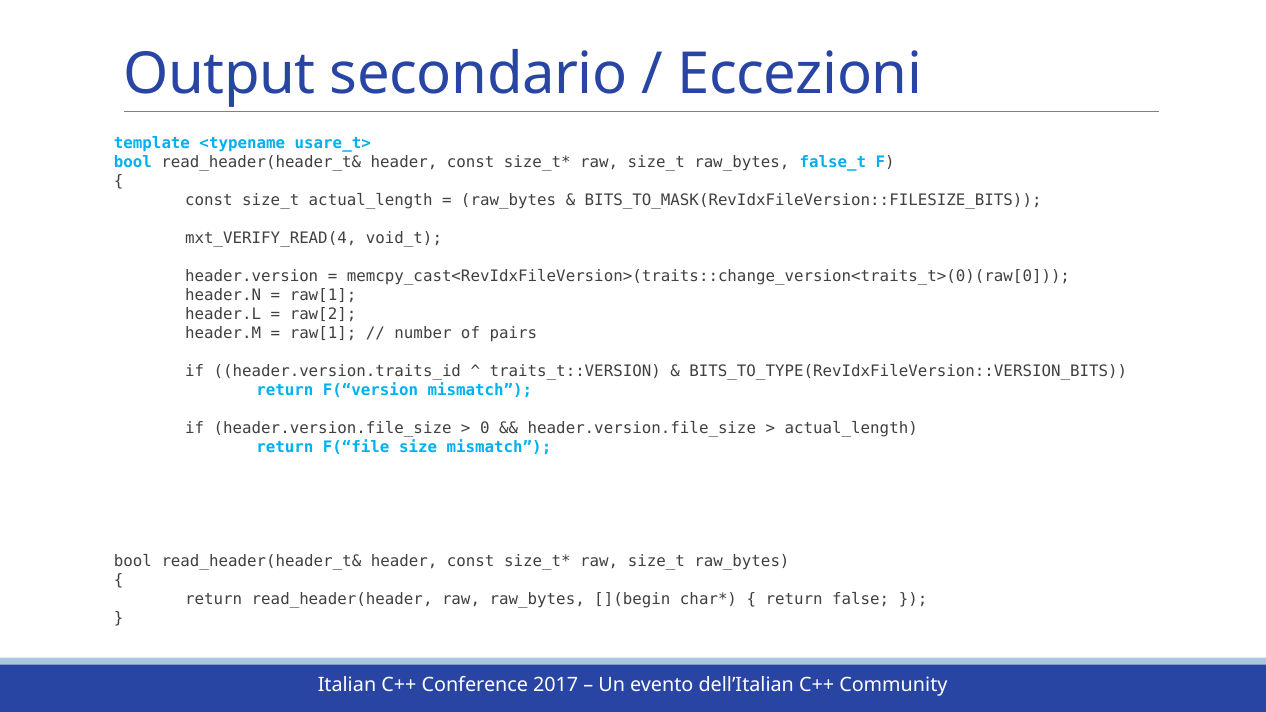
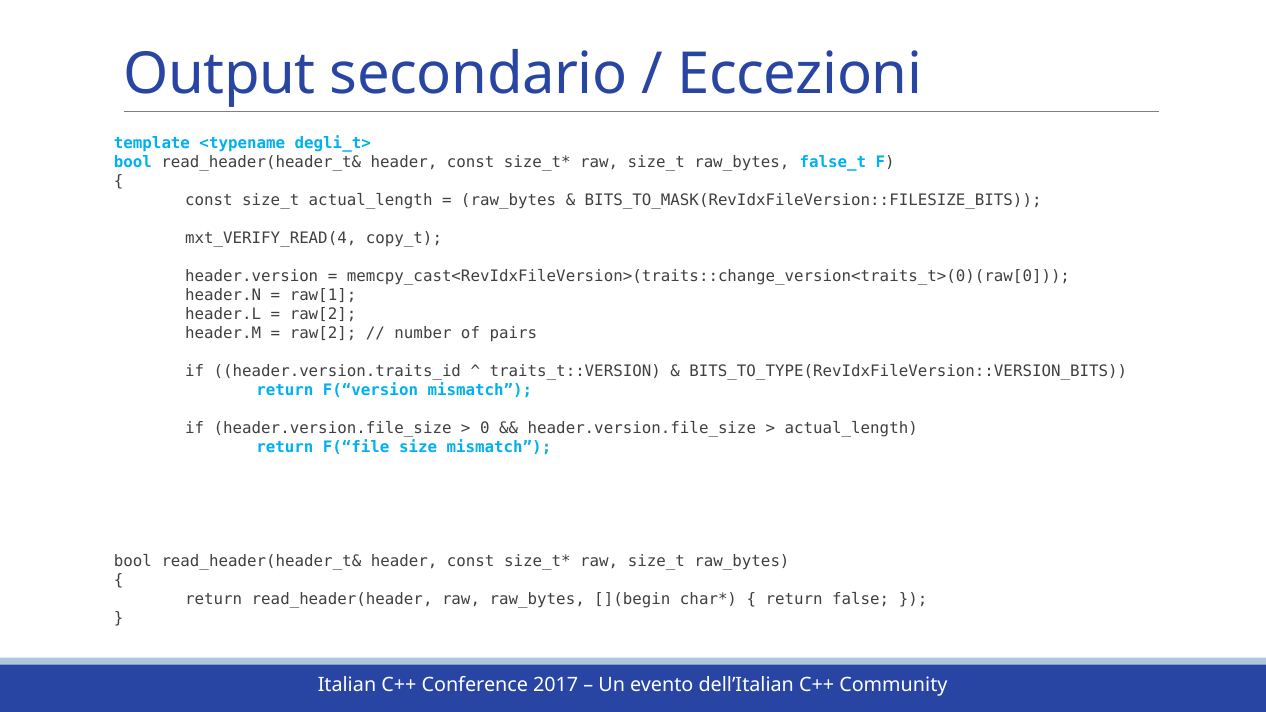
usare_t>: usare_t> -> degli_t>
void_t: void_t -> copy_t
raw[1 at (323, 334): raw[1 -> raw[2
